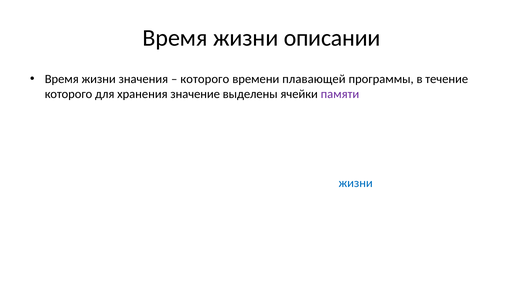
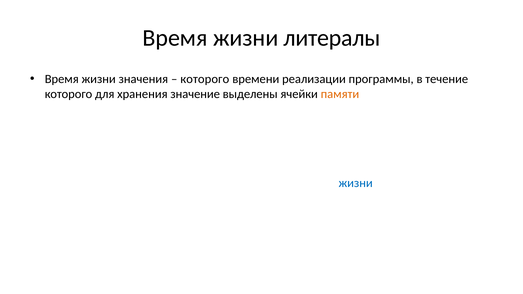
описании: описании -> литералы
плавающей: плавающей -> реализации
памяти at (340, 94) colour: purple -> orange
